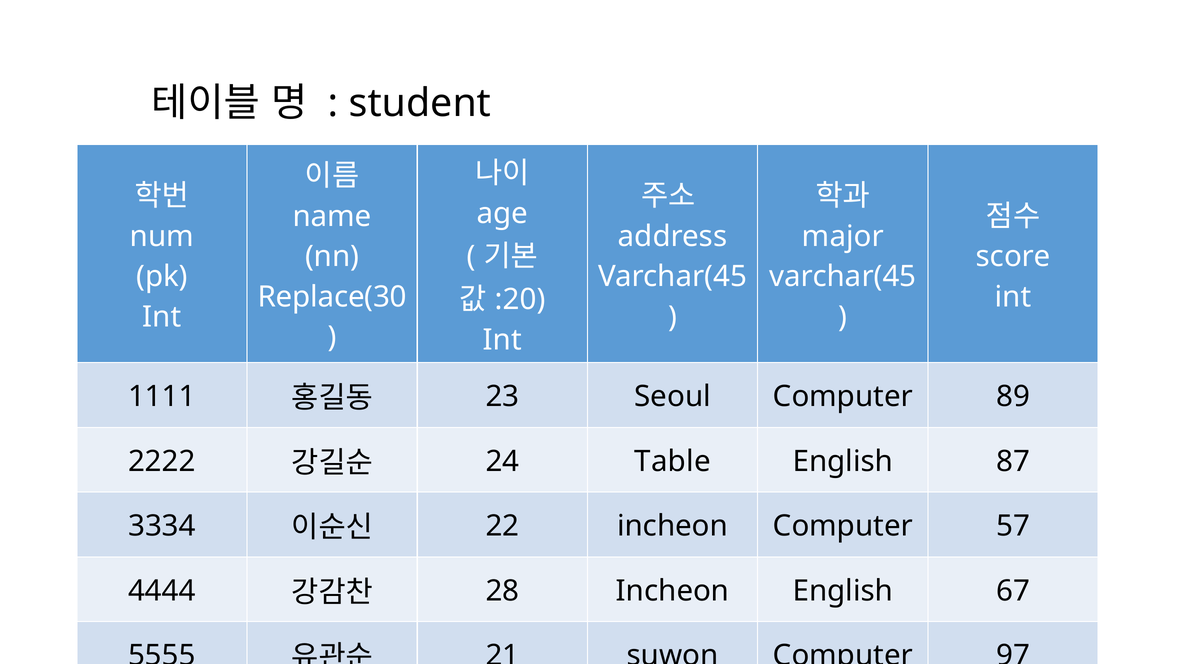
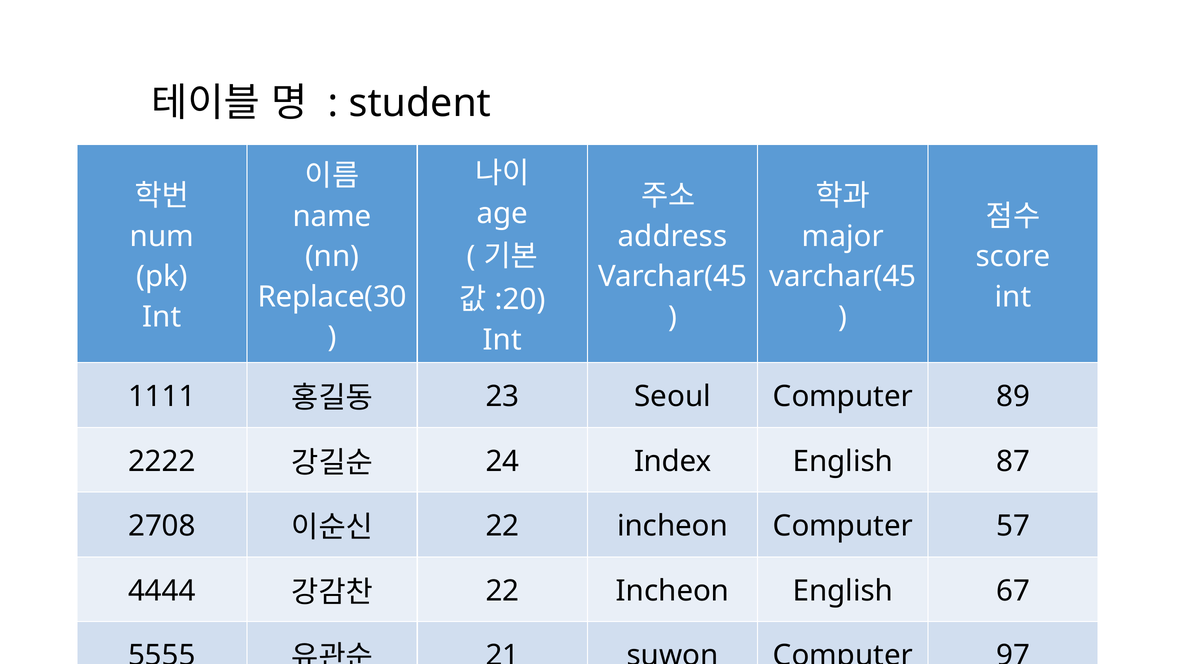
Table: Table -> Index
3334: 3334 -> 2708
28 at (502, 591): 28 -> 22
